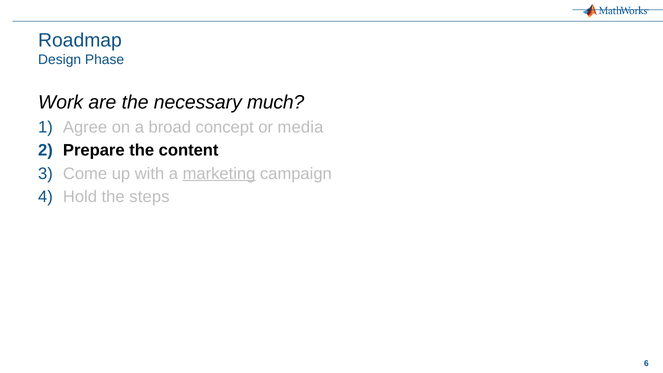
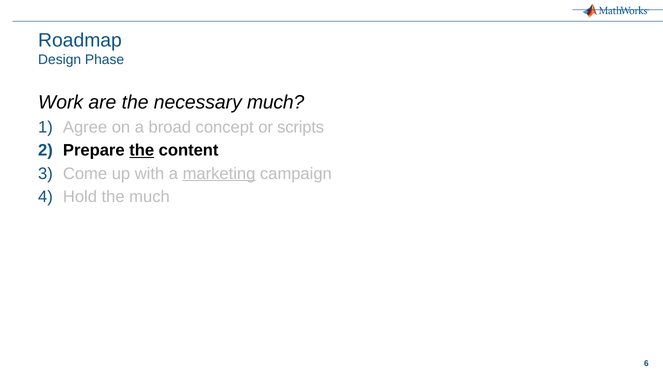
media: media -> scripts
the at (142, 150) underline: none -> present
the steps: steps -> much
